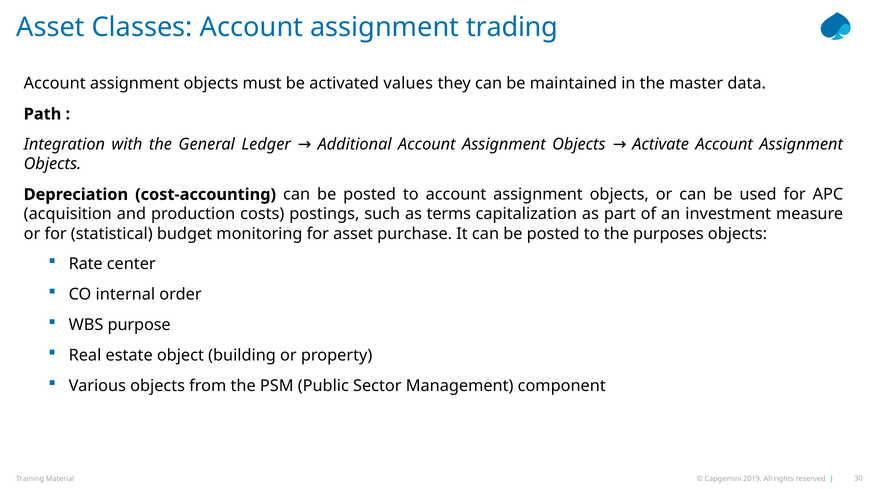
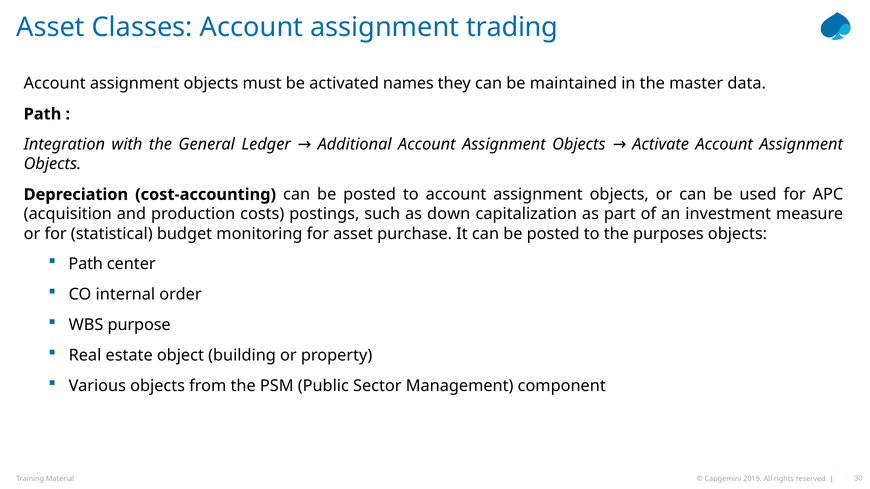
values: values -> names
terms: terms -> down
Rate at (86, 264): Rate -> Path
